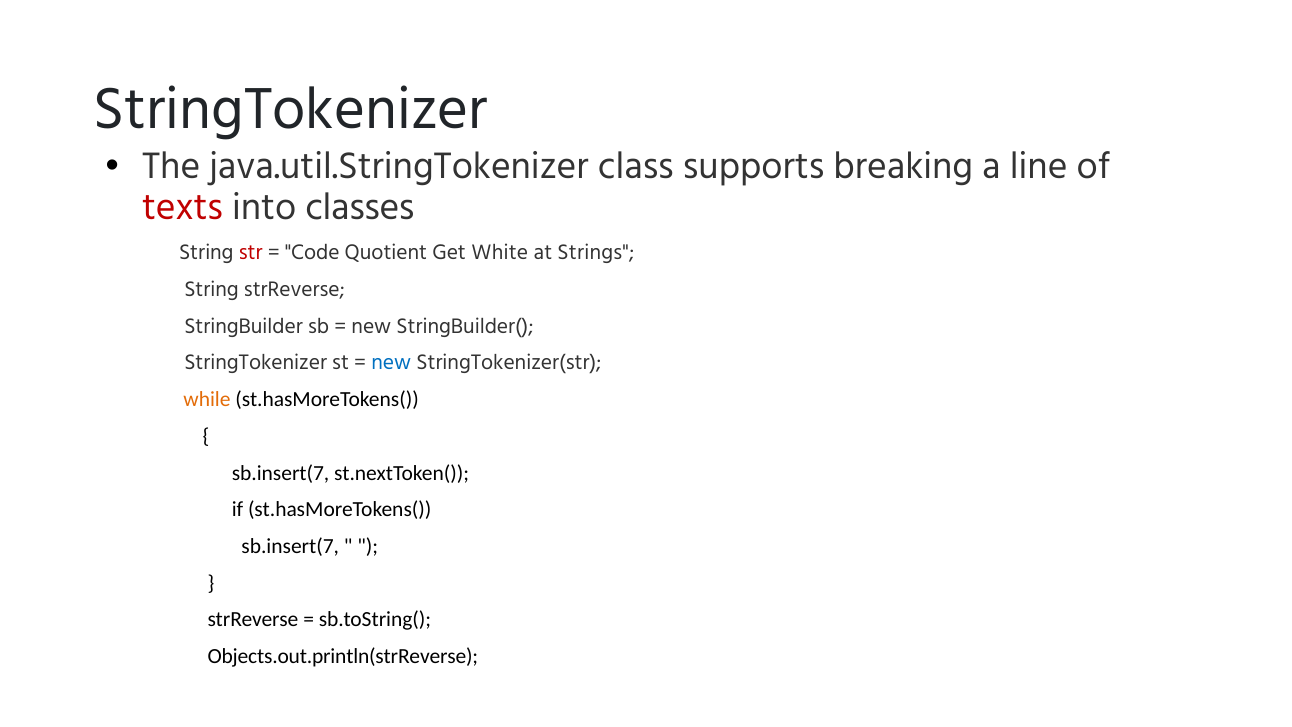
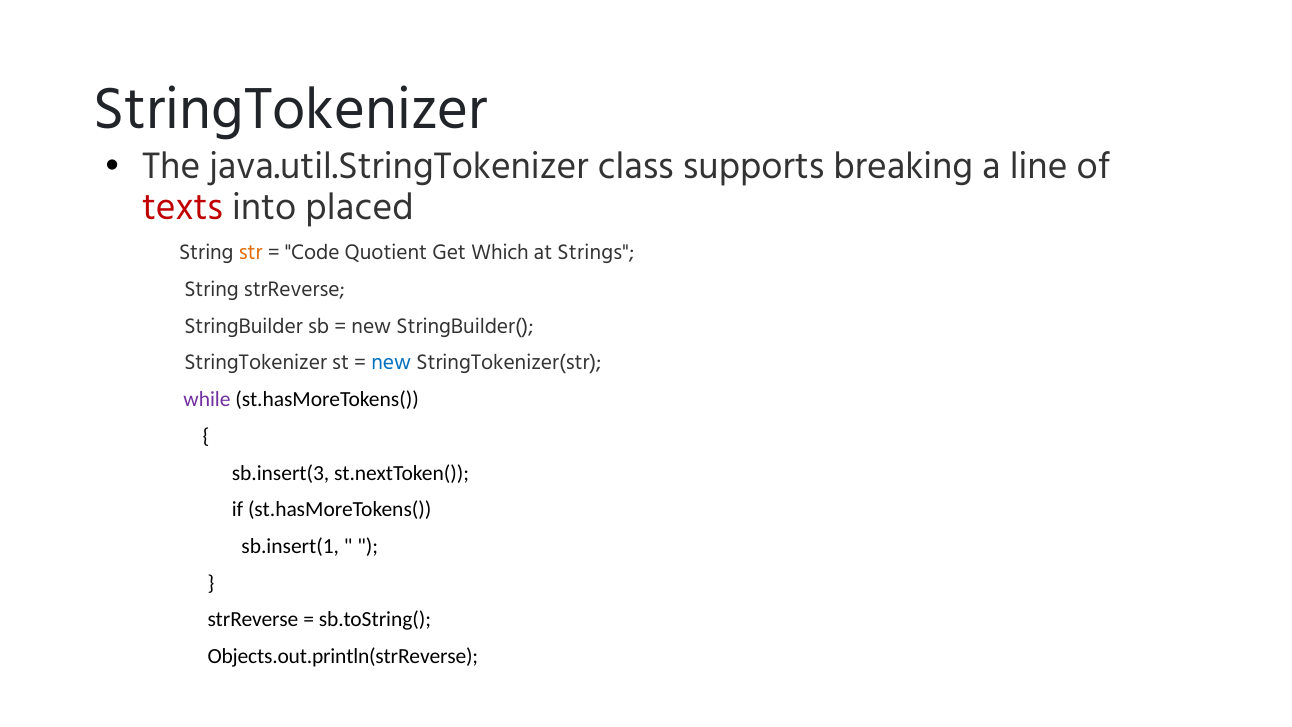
classes: classes -> placed
str colour: red -> orange
White: White -> Which
while colour: orange -> purple
sb.insert(7 at (281, 473): sb.insert(7 -> sb.insert(3
sb.insert(7 at (290, 546): sb.insert(7 -> sb.insert(1
